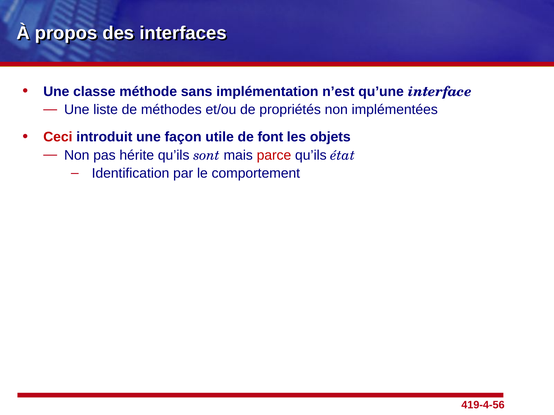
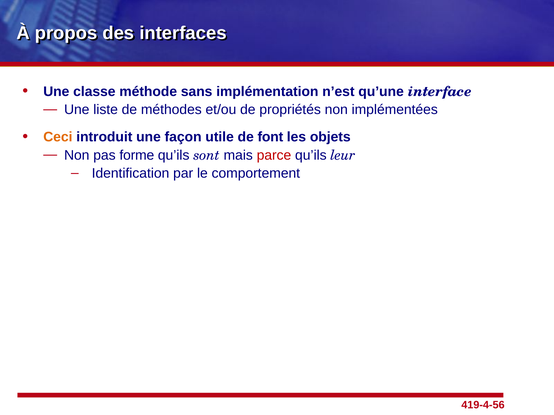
Ceci colour: red -> orange
hérite: hérite -> forme
état: état -> leur
